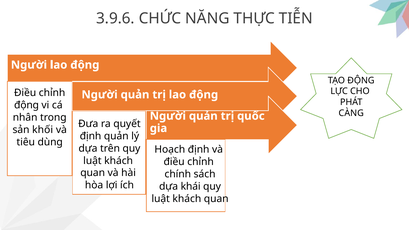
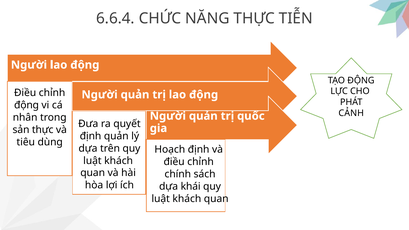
3.9.6: 3.9.6 -> 6.6.4
CÀNG: CÀNG -> CẢNH
sản khối: khối -> thực
